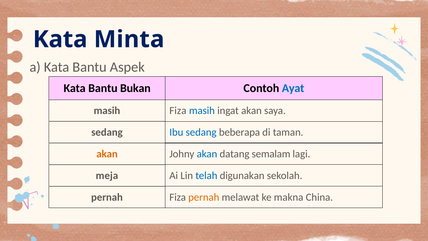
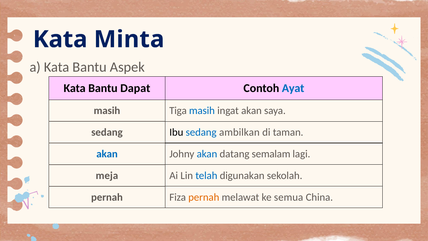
Bukan: Bukan -> Dapat
masih Fiza: Fiza -> Tiga
Ibu colour: blue -> black
beberapa: beberapa -> ambilkan
akan at (107, 154) colour: orange -> blue
makna: makna -> semua
